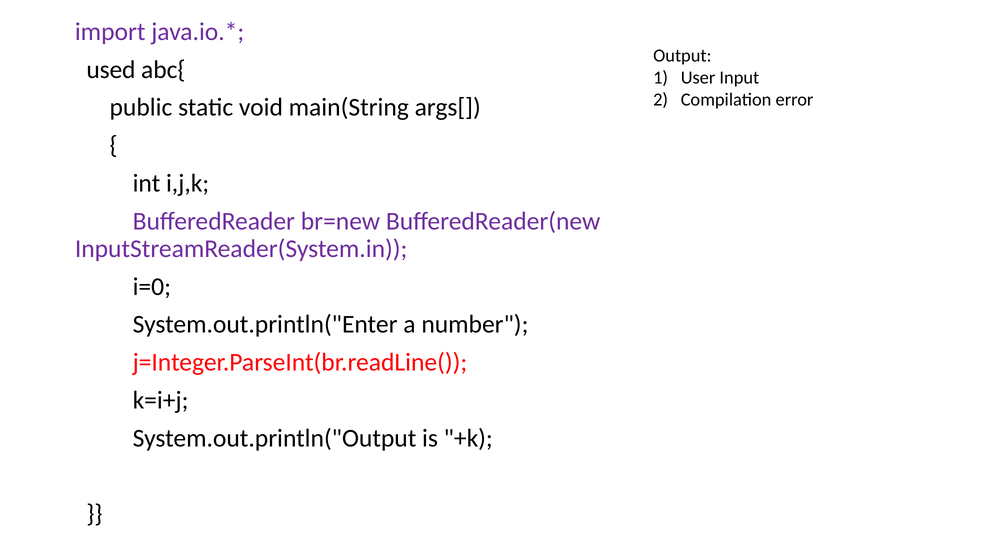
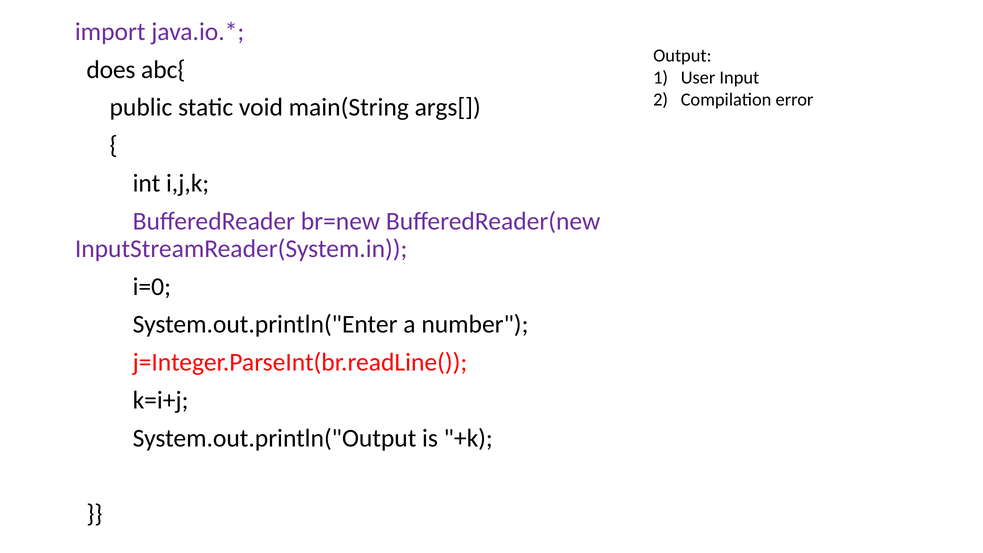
used: used -> does
